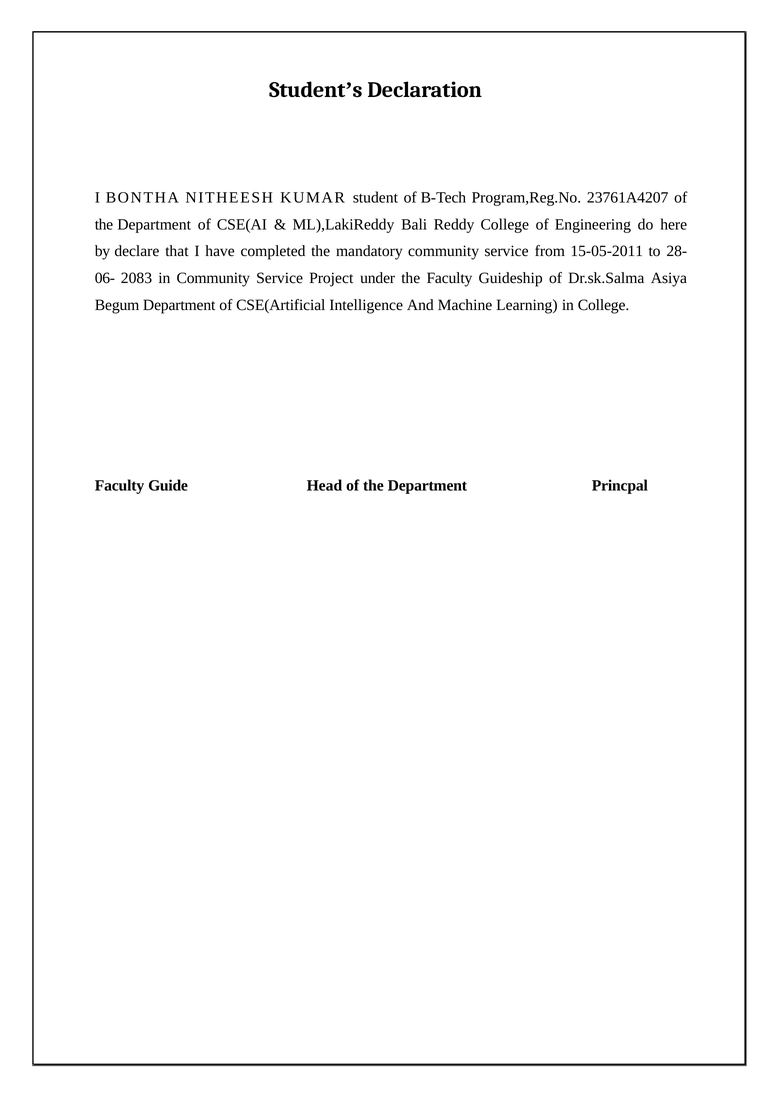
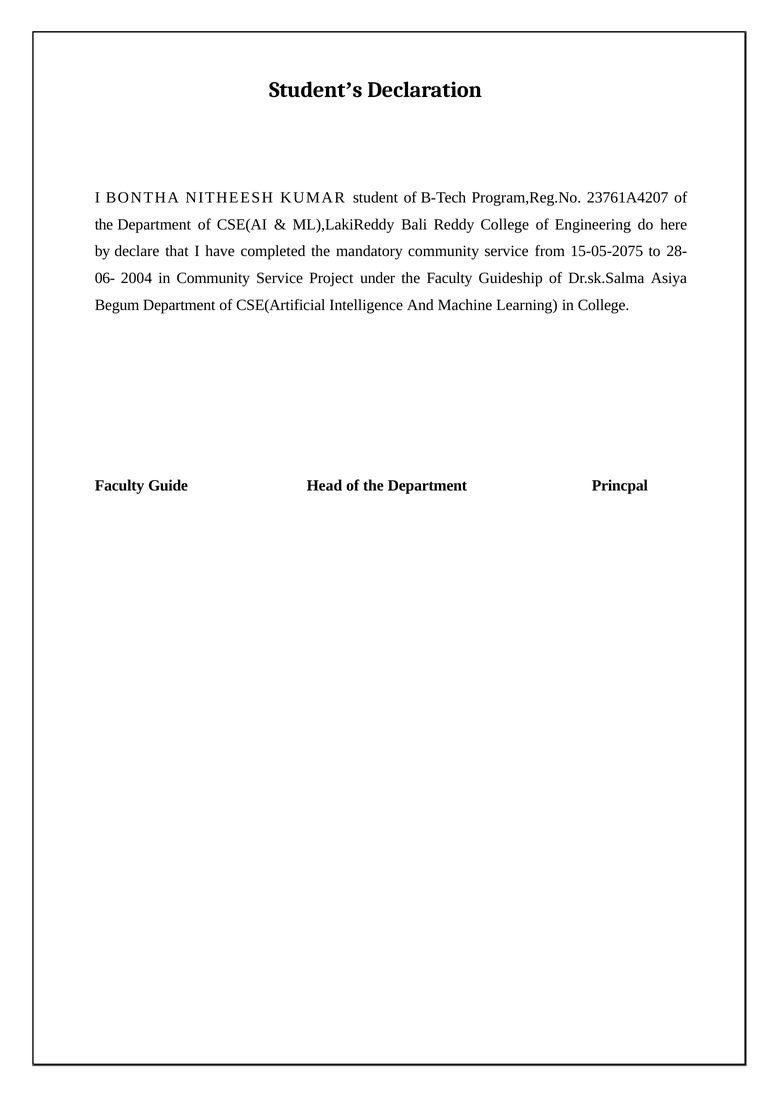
15-05-2011: 15-05-2011 -> 15-05-2075
2083: 2083 -> 2004
